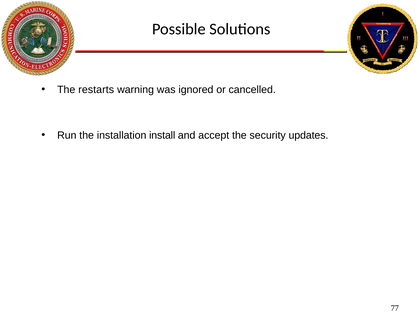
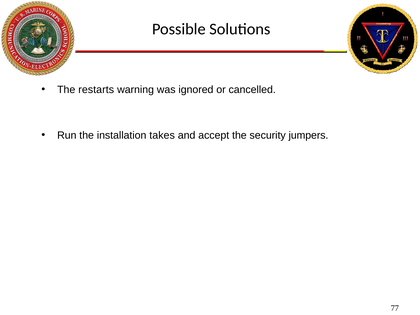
install: install -> takes
updates: updates -> jumpers
